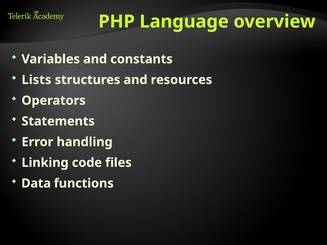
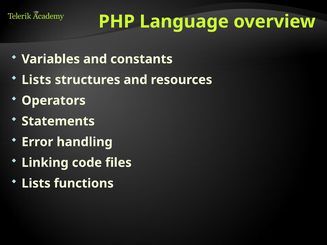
Data at (36, 184): Data -> Lists
